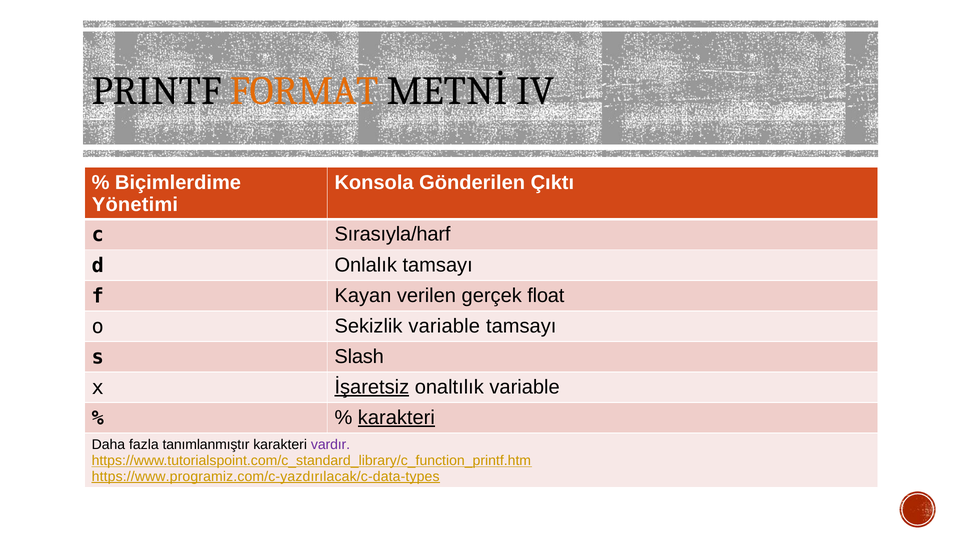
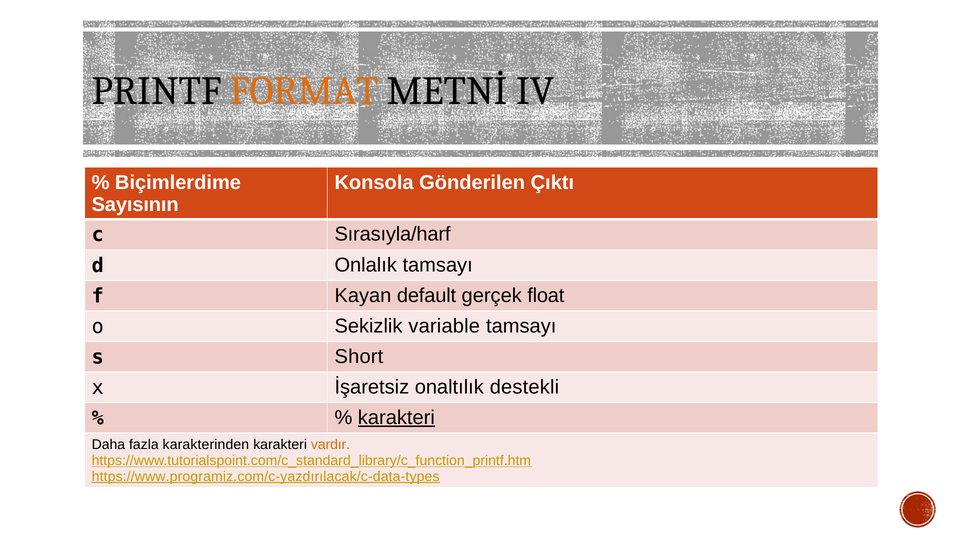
Yönetimi: Yönetimi -> Sayısının
verilen: verilen -> default
Slash: Slash -> Short
İşaretsiz underline: present -> none
onaltılık variable: variable -> destekli
tanımlanmıştır: tanımlanmıştır -> karakterinden
vardır colour: purple -> orange
